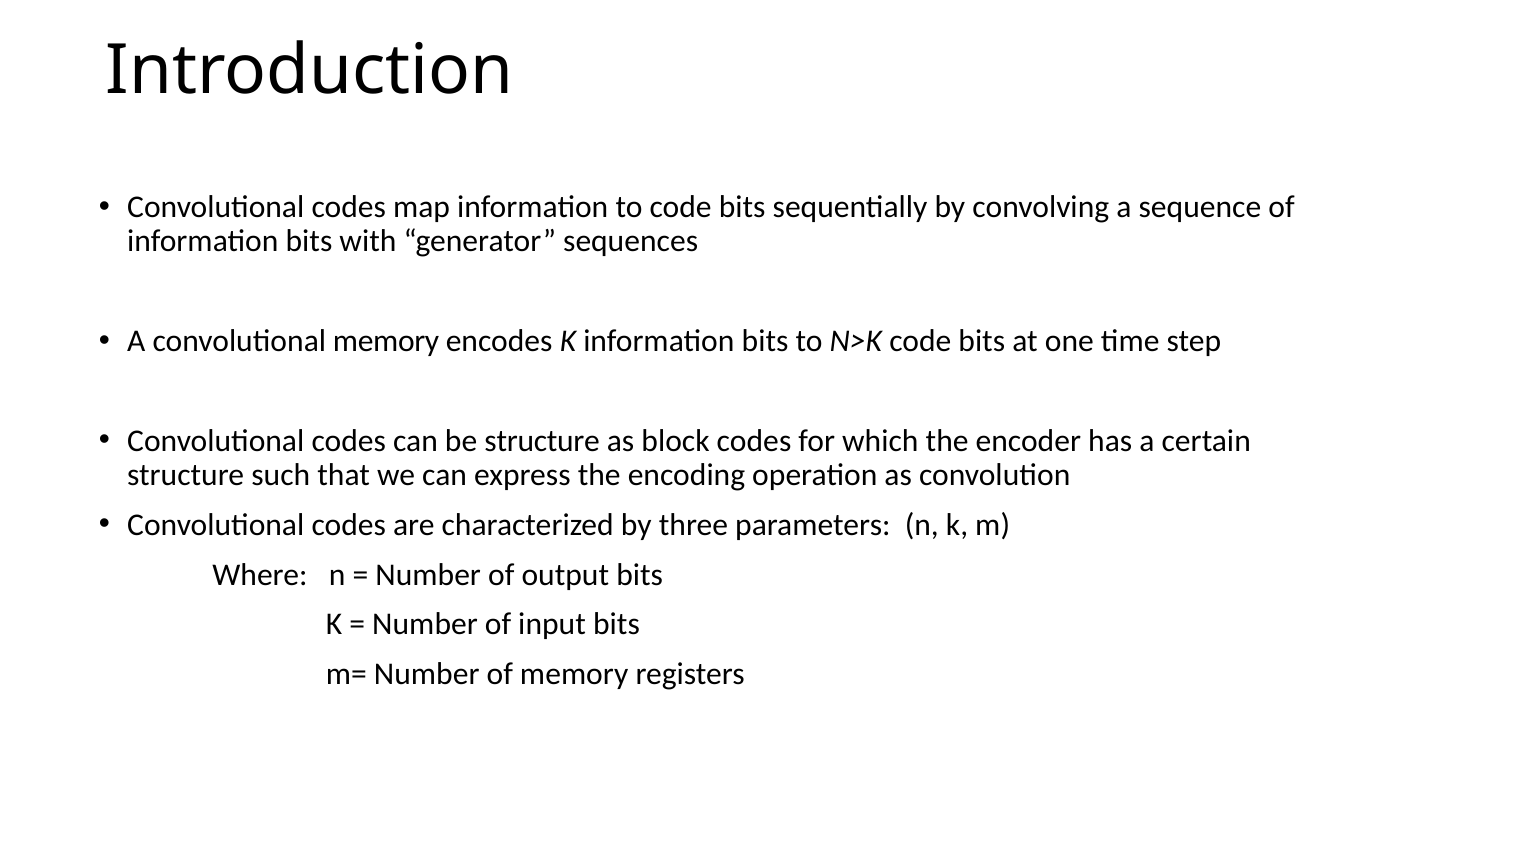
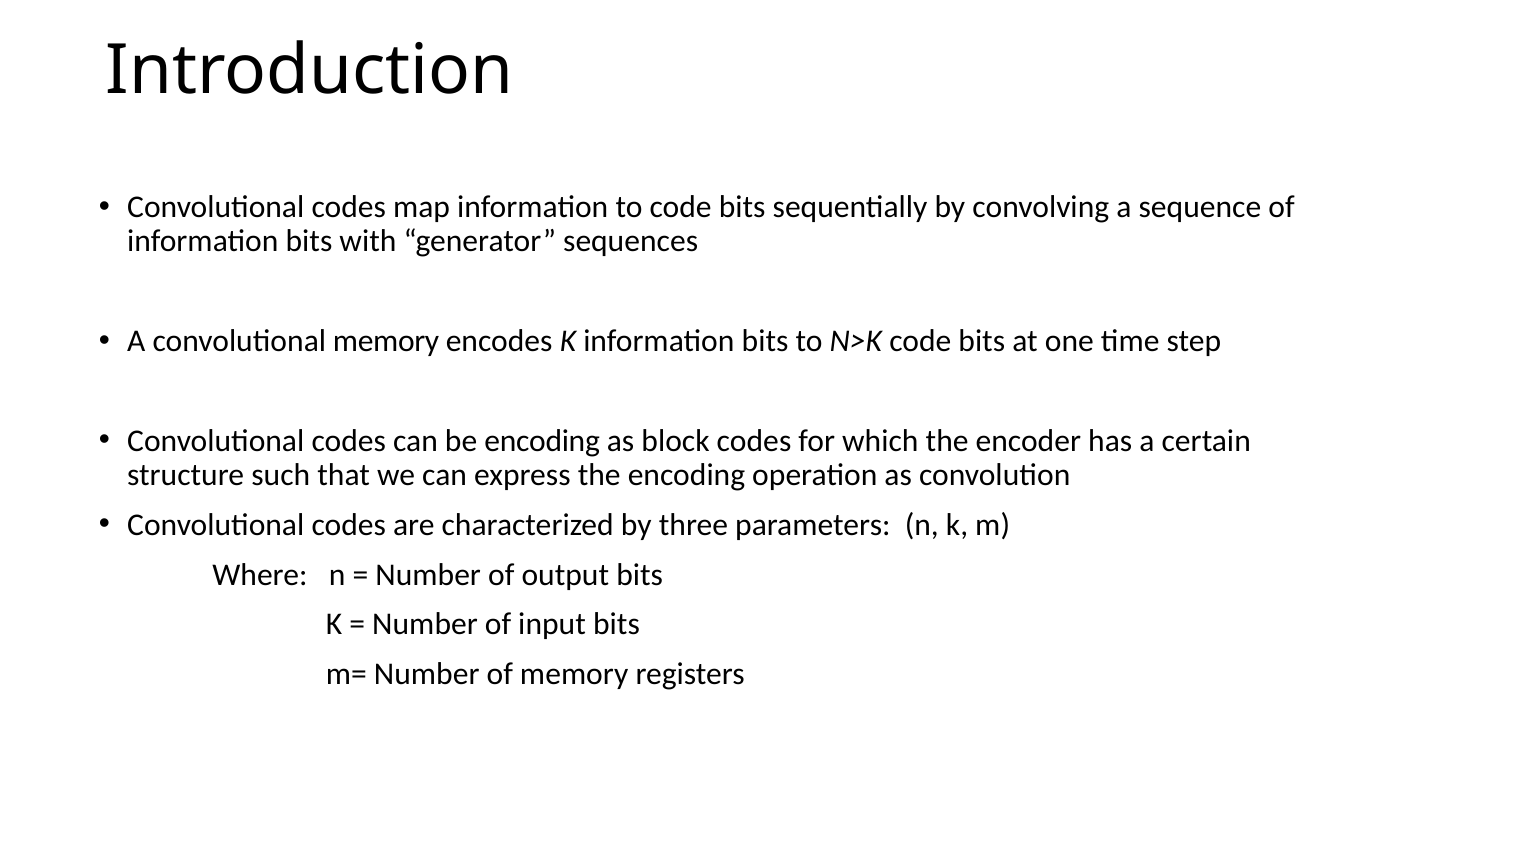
be structure: structure -> encoding
